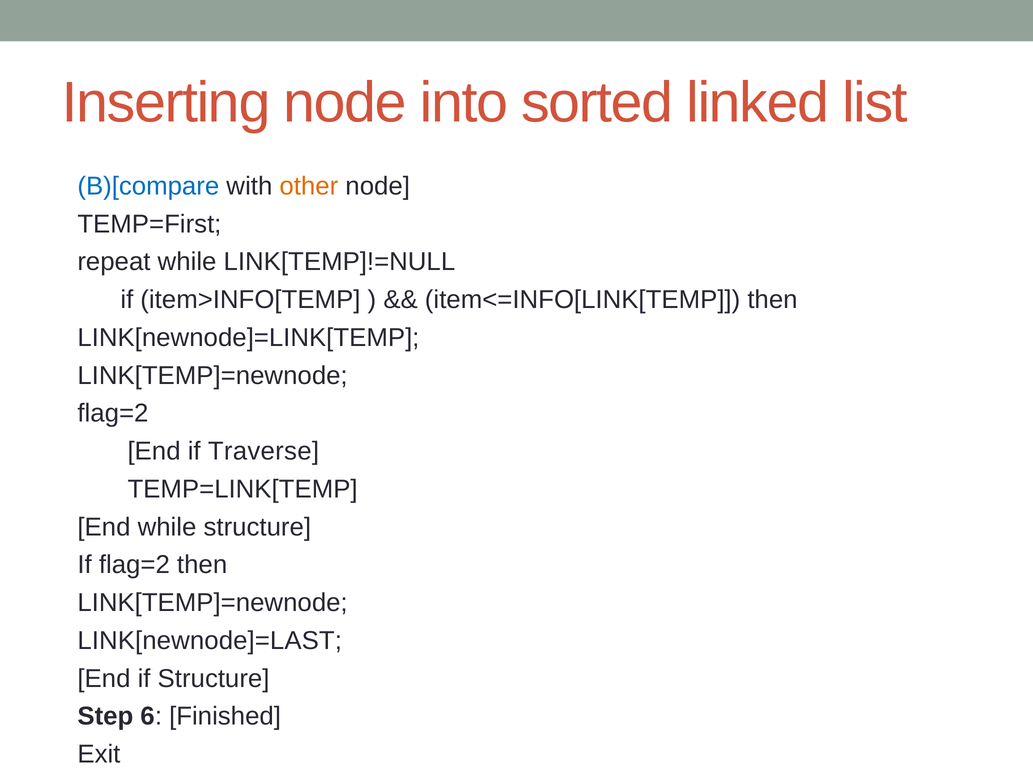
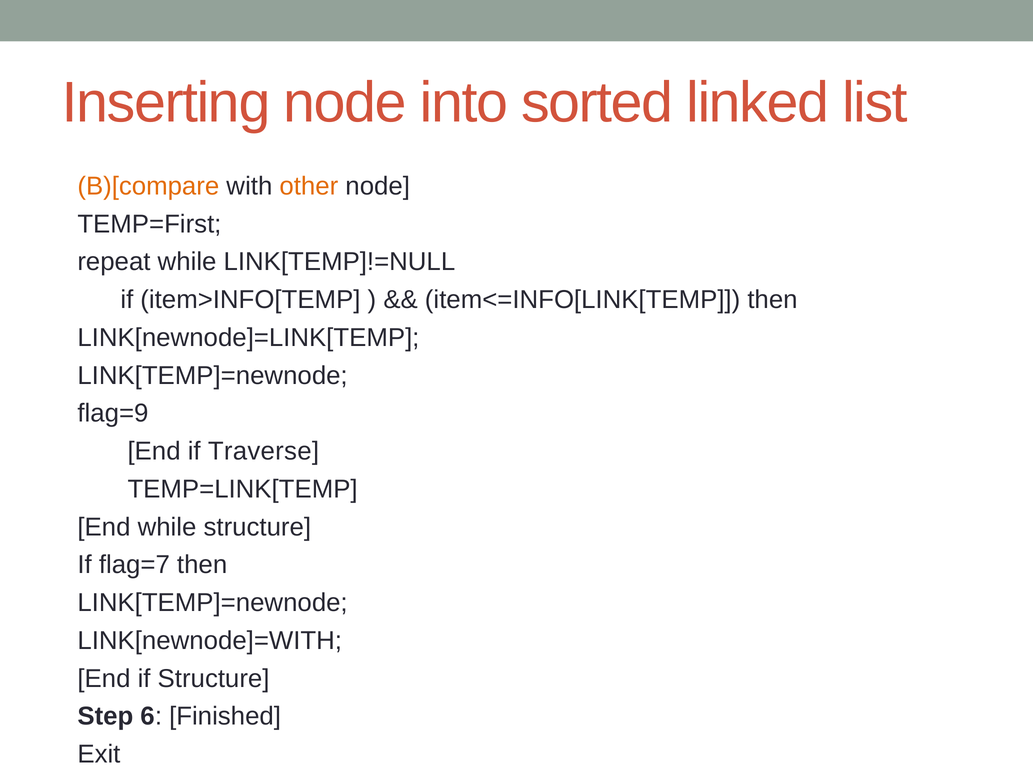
B)[compare colour: blue -> orange
flag=2 at (113, 413): flag=2 -> flag=9
If flag=2: flag=2 -> flag=7
LINK[newnode]=LAST: LINK[newnode]=LAST -> LINK[newnode]=WITH
